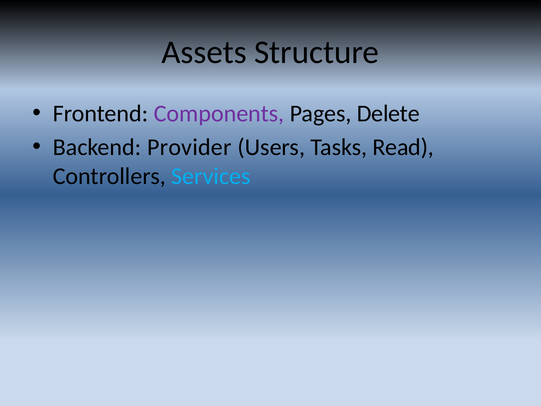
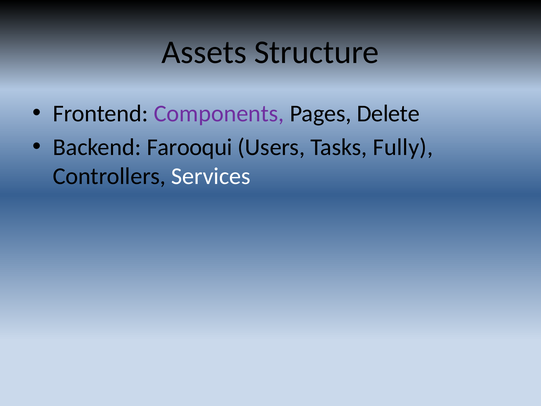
Provider: Provider -> Farooqui
Read: Read -> Fully
Services colour: light blue -> white
